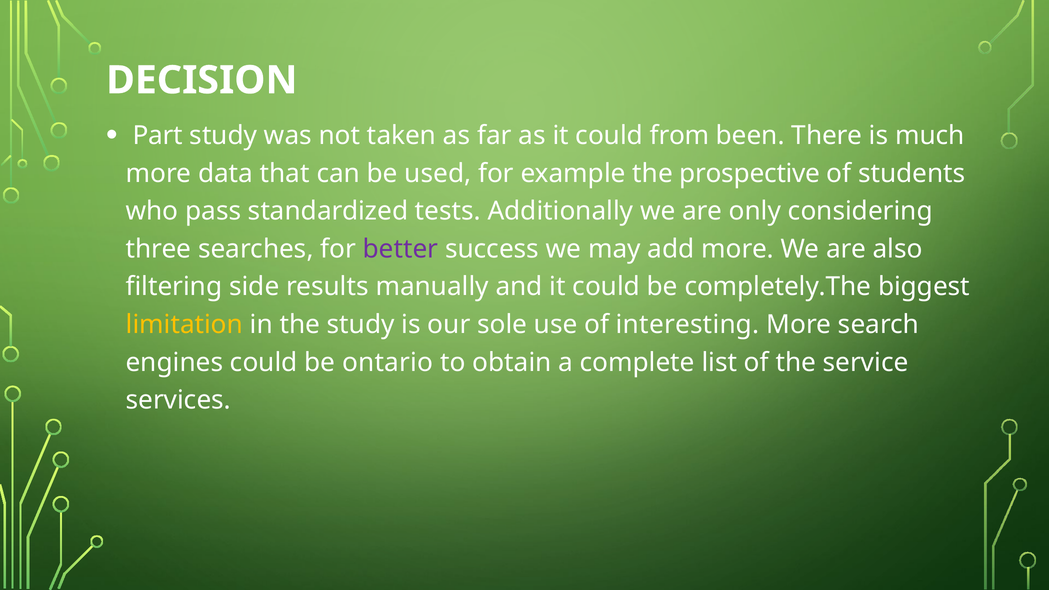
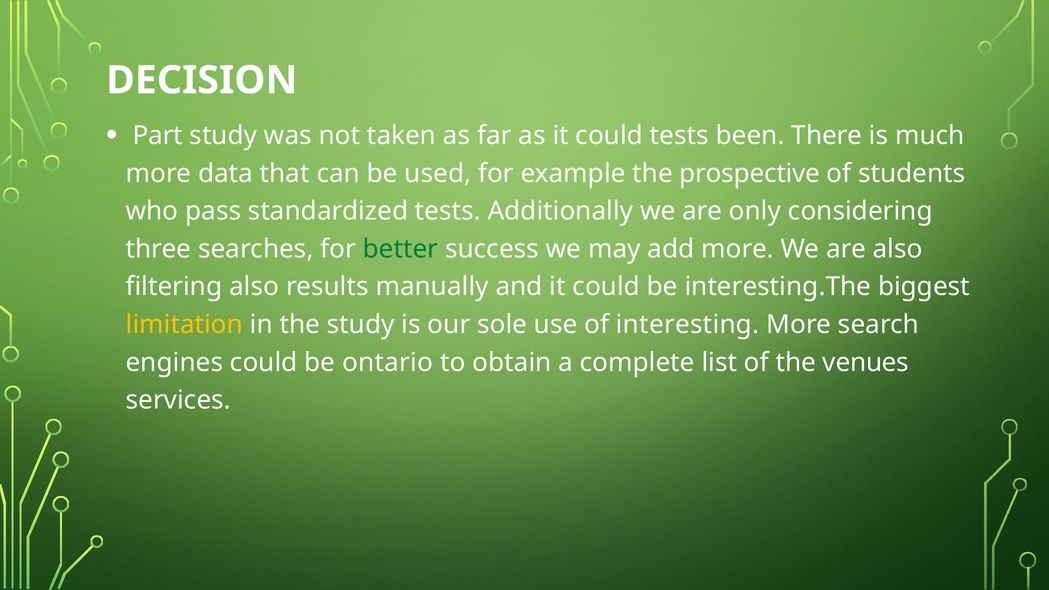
could from: from -> tests
better colour: purple -> green
filtering side: side -> also
completely.The: completely.The -> interesting.The
service: service -> venues
